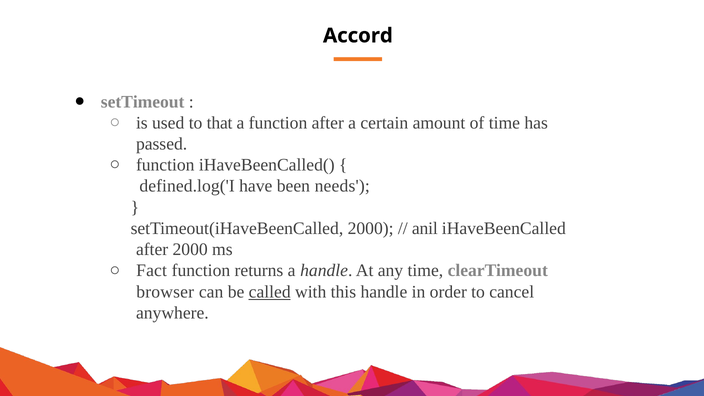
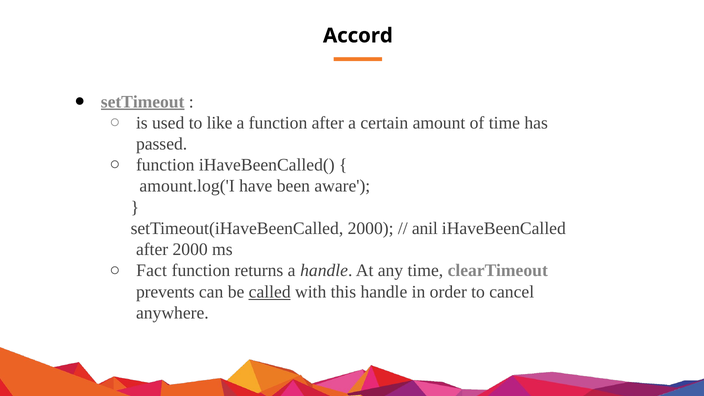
setTimeout underline: none -> present
that: that -> like
defined.log('I: defined.log('I -> amount.log('I
needs: needs -> aware
browser: browser -> prevents
